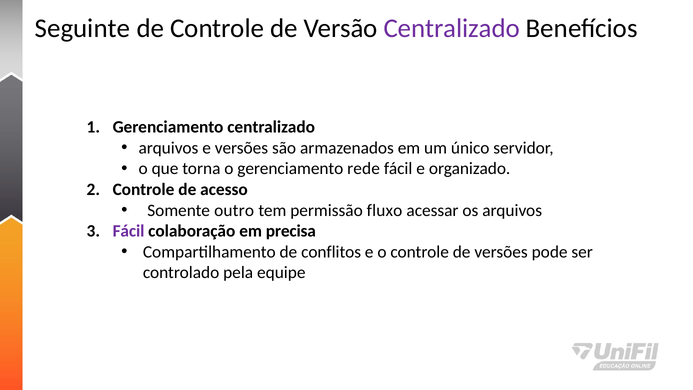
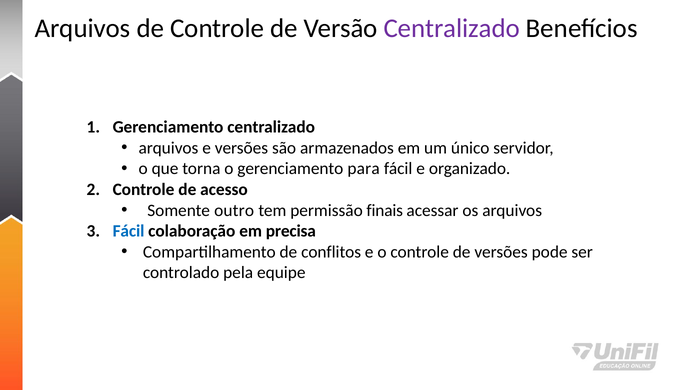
Seguinte at (83, 28): Seguinte -> Arquivos
rede: rede -> para
fluxo: fluxo -> finais
Fácil at (129, 231) colour: purple -> blue
